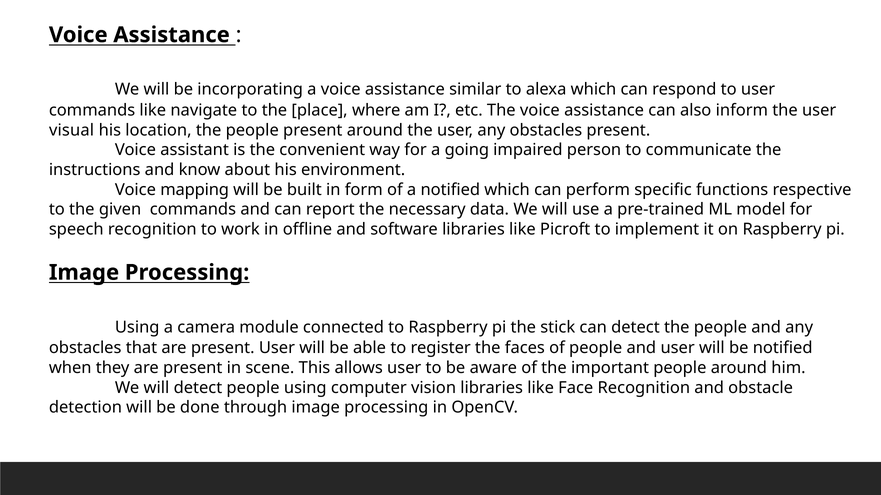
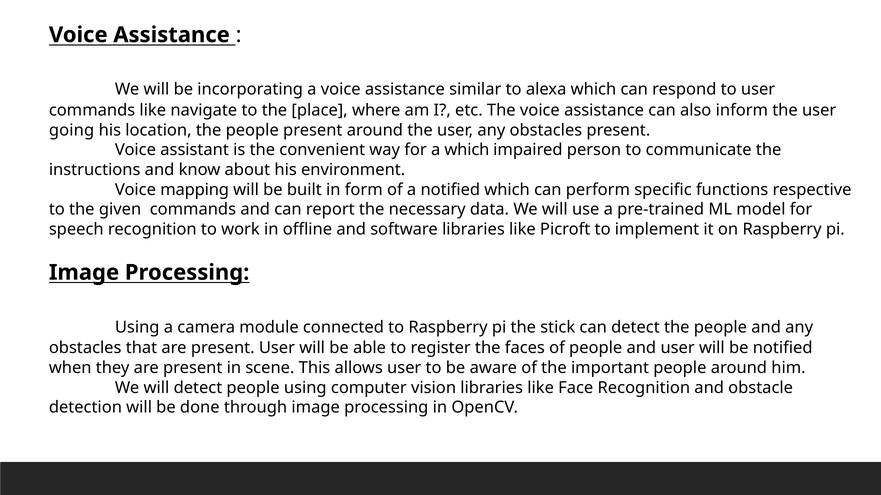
visual: visual -> going
a going: going -> which
